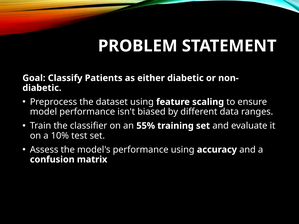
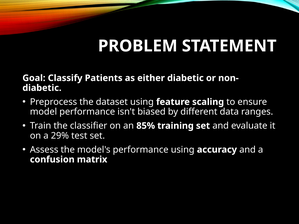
55%: 55% -> 85%
10%: 10% -> 29%
